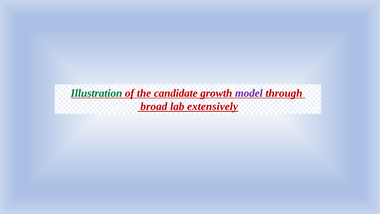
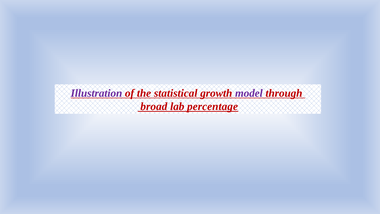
Illustration colour: green -> purple
candidate: candidate -> statistical
extensively: extensively -> percentage
